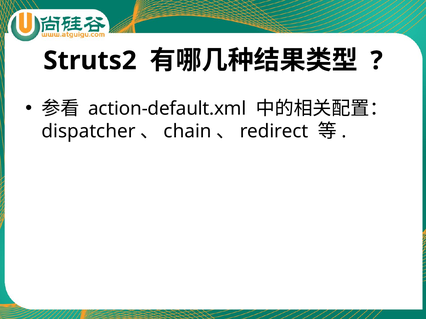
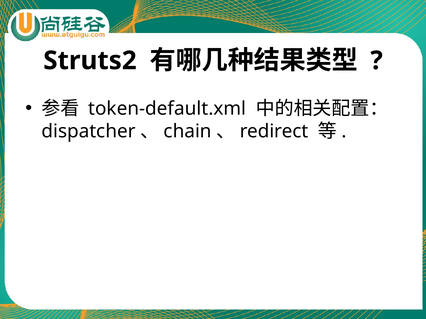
action-default.xml: action-default.xml -> token-default.xml
